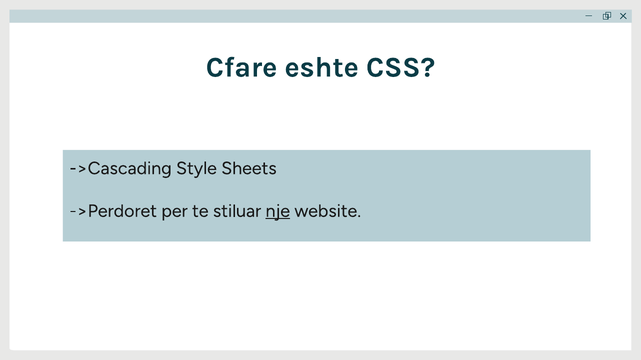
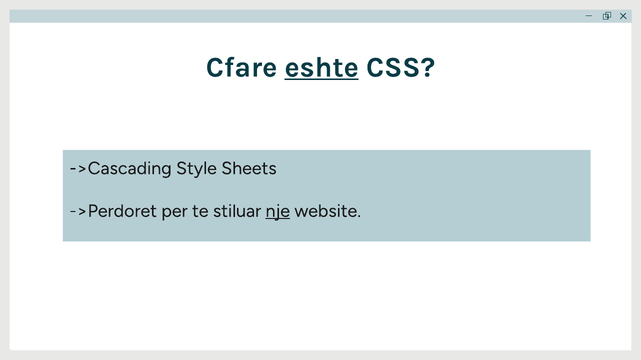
eshte underline: none -> present
